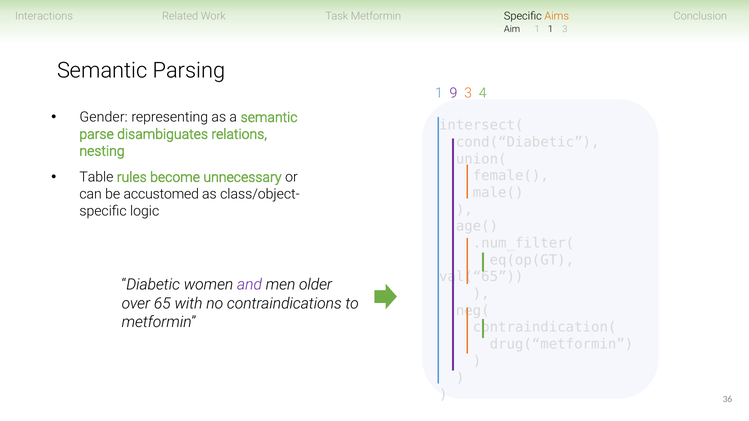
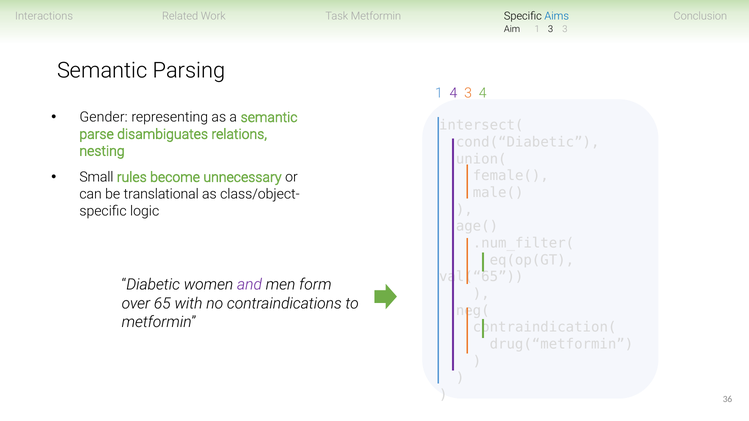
Aims colour: orange -> blue
1 1: 1 -> 3
1 9: 9 -> 4
Table: Table -> Small
accustomed: accustomed -> translational
older: older -> form
